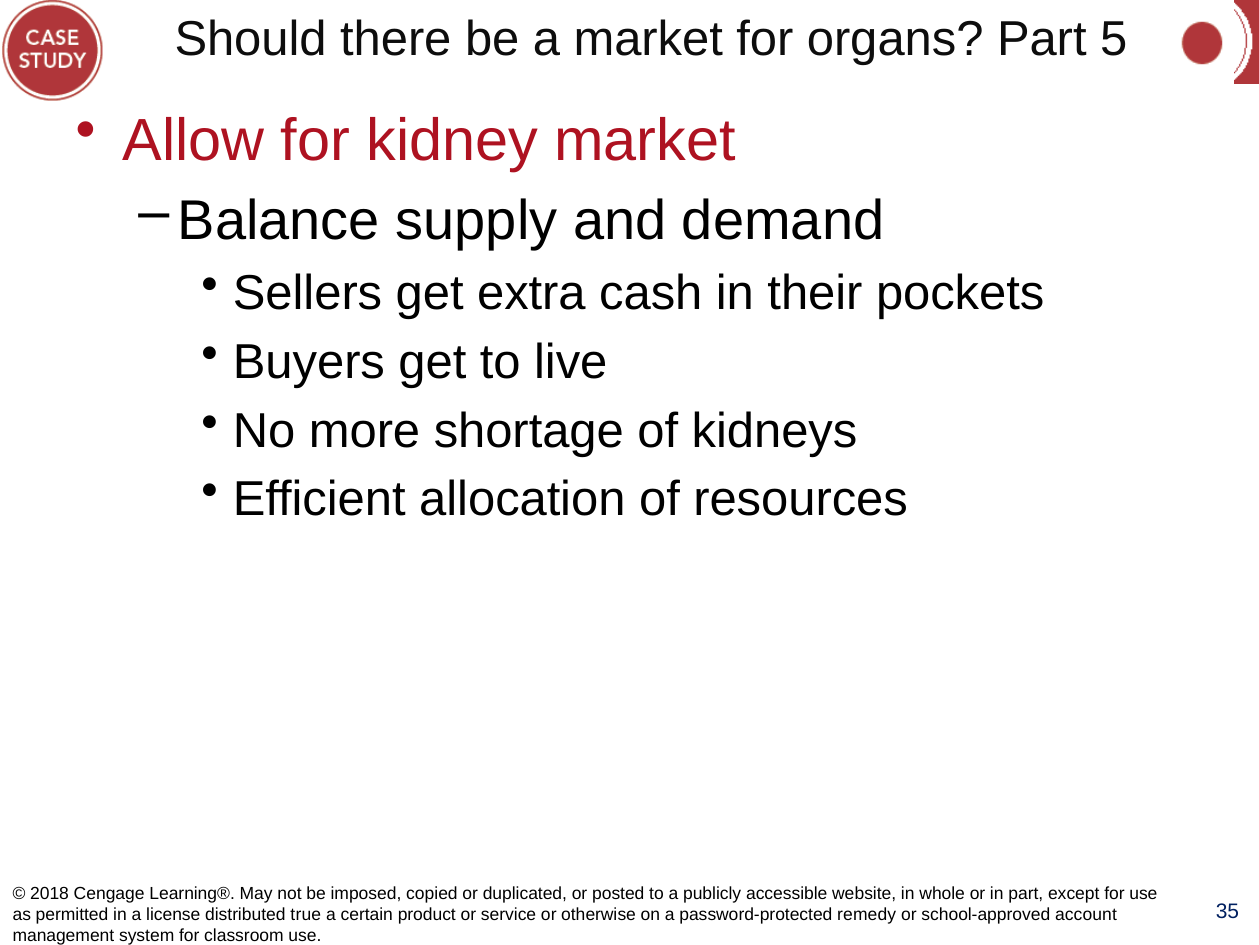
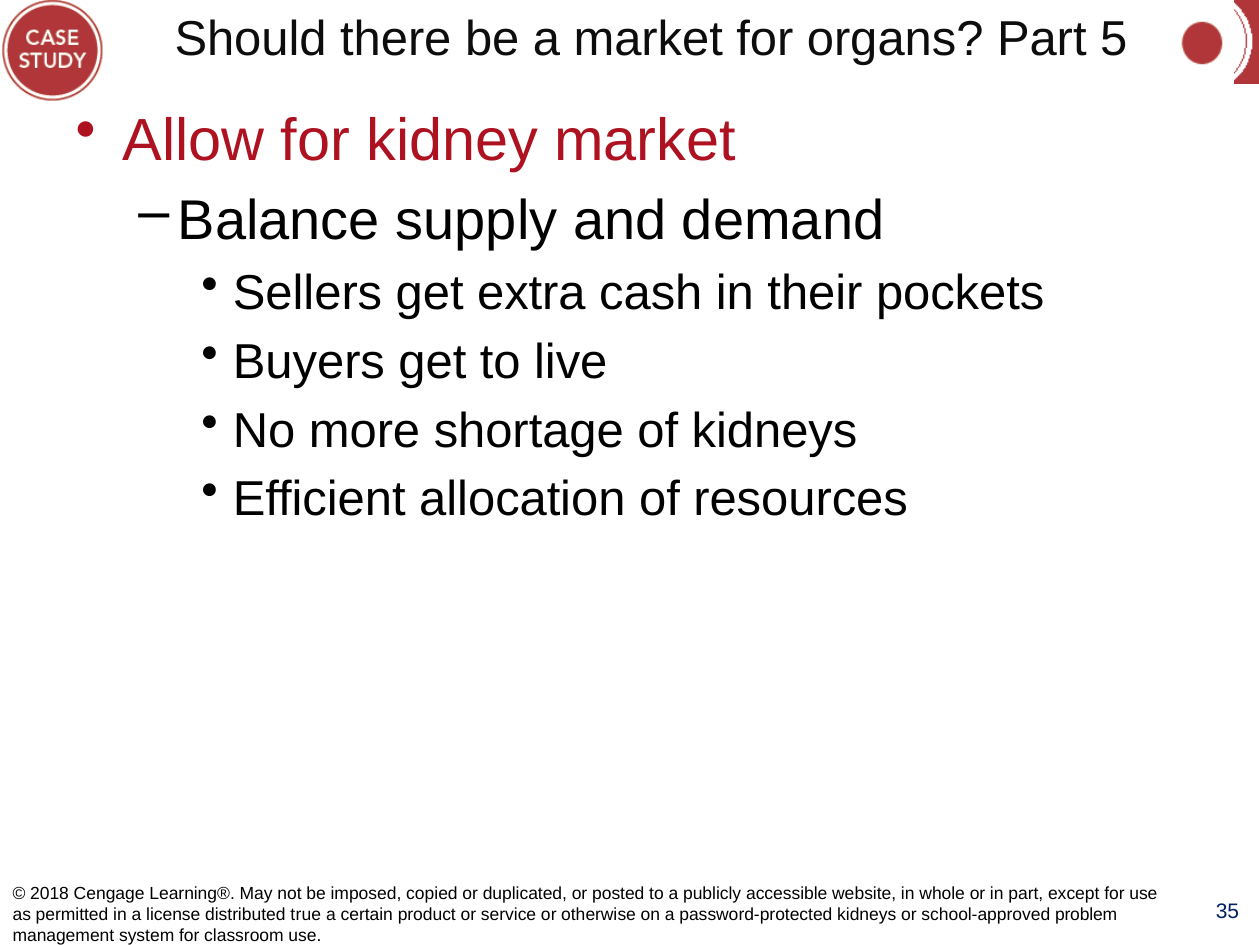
password-protected remedy: remedy -> kidneys
account: account -> problem
